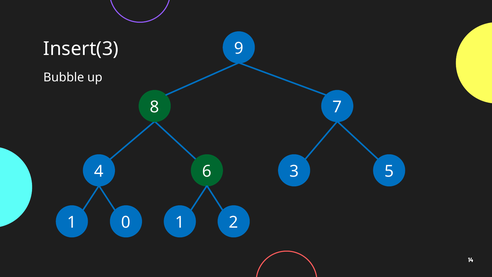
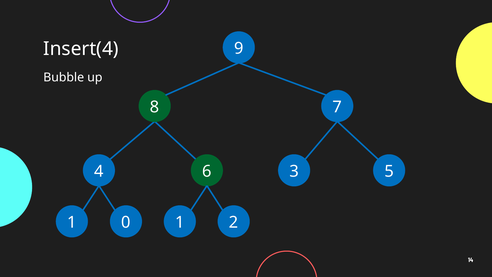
Insert(3: Insert(3 -> Insert(4
